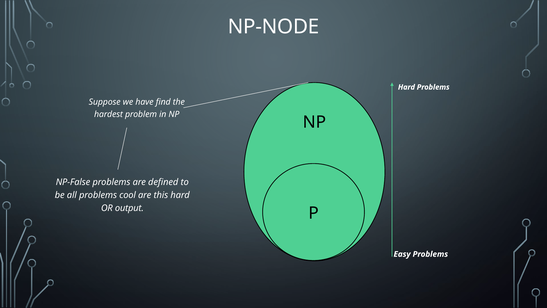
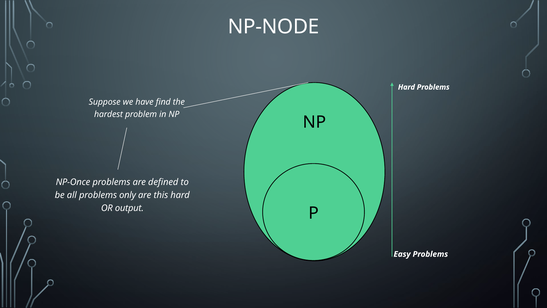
NP-False: NP-False -> NP-Once
cool: cool -> only
